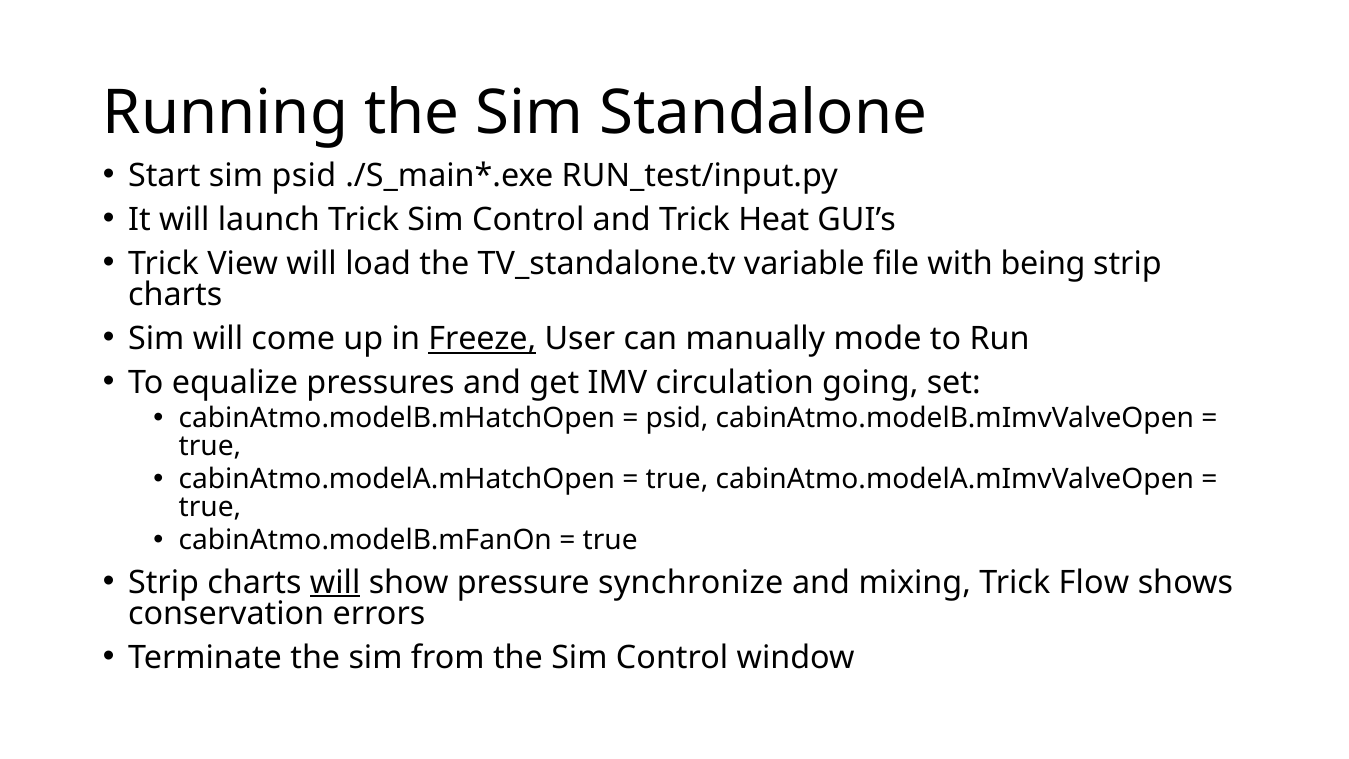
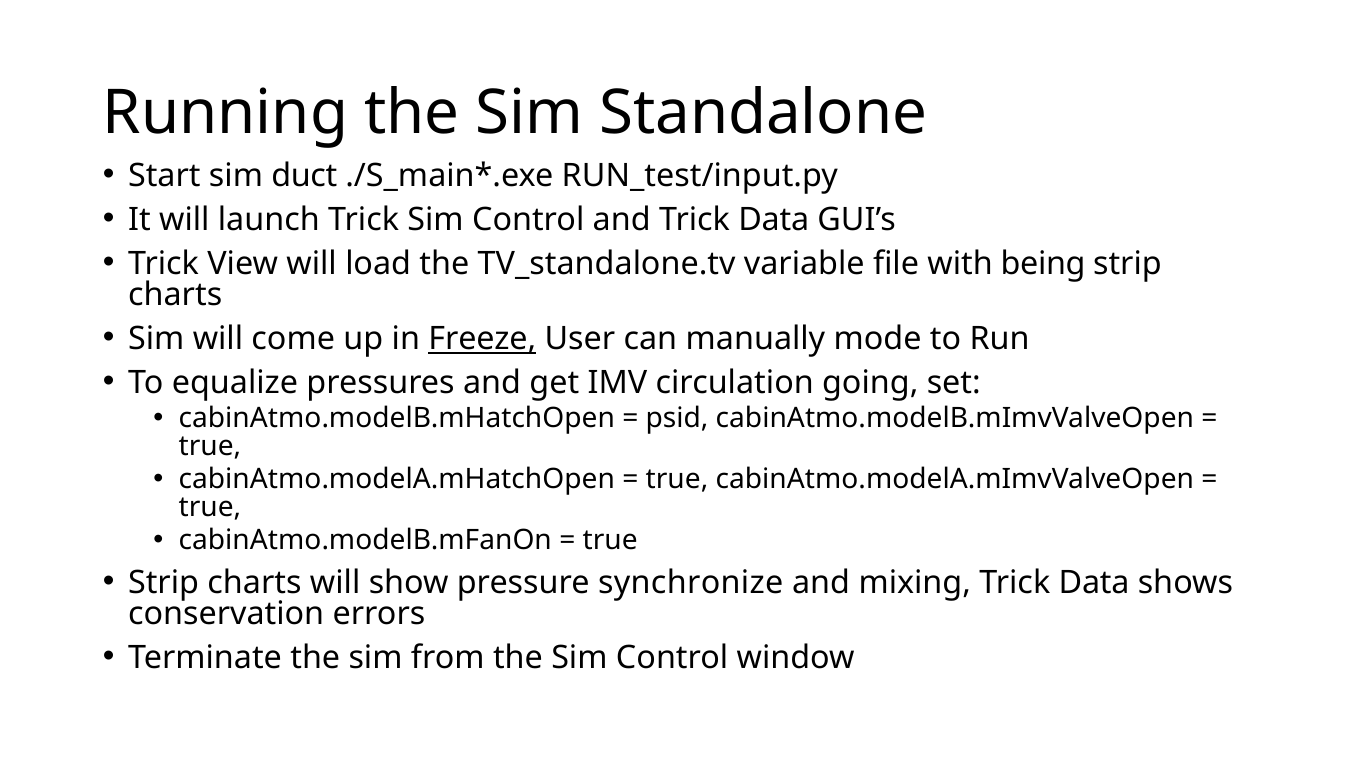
sim psid: psid -> duct
and Trick Heat: Heat -> Data
will at (335, 582) underline: present -> none
mixing Trick Flow: Flow -> Data
